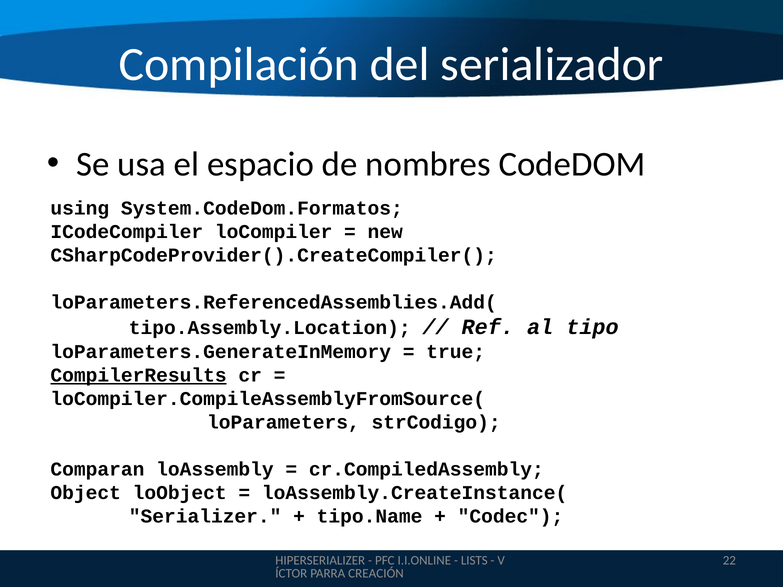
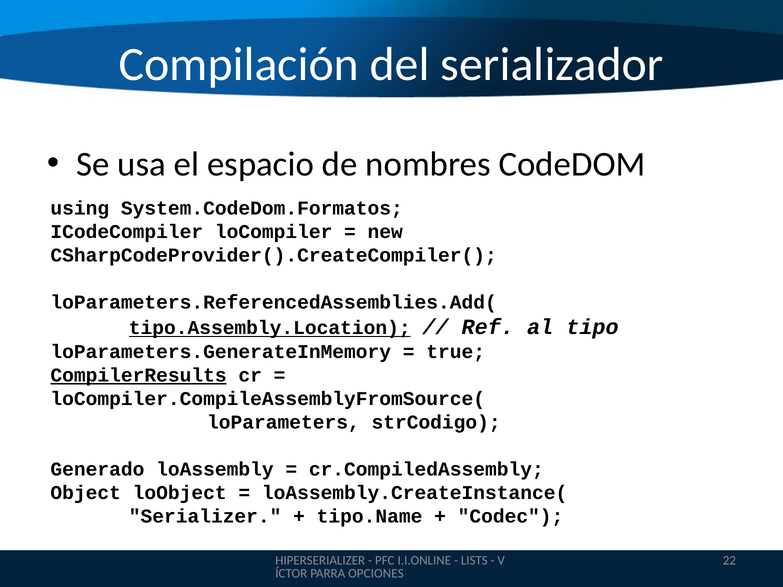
tipo.Assembly.Location underline: none -> present
Comparan: Comparan -> Generado
CREACIÓN: CREACIÓN -> OPCIONES
